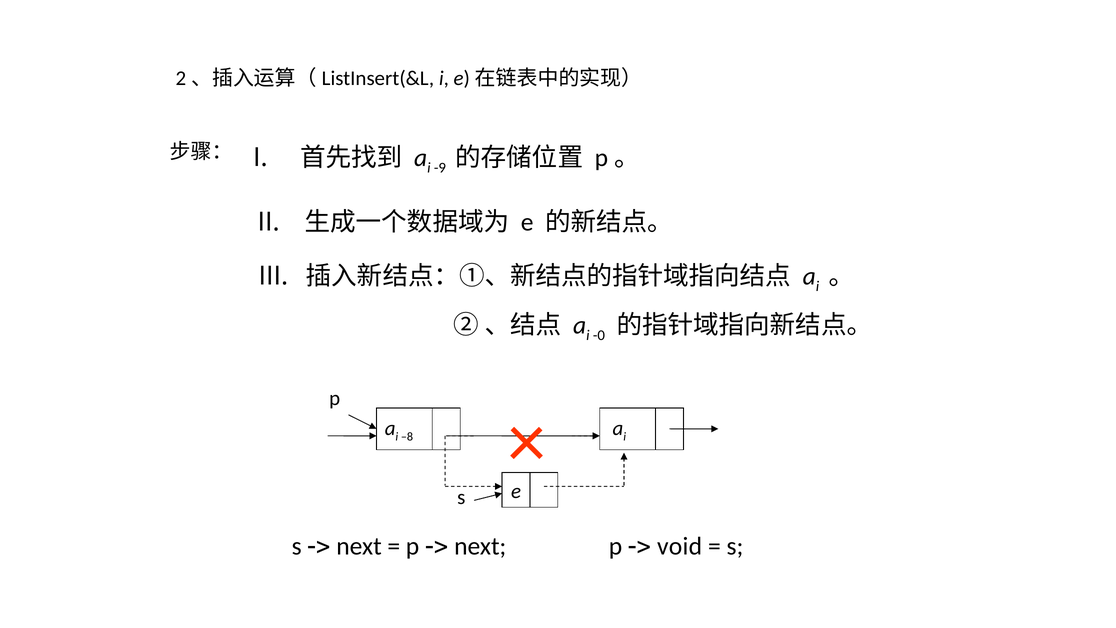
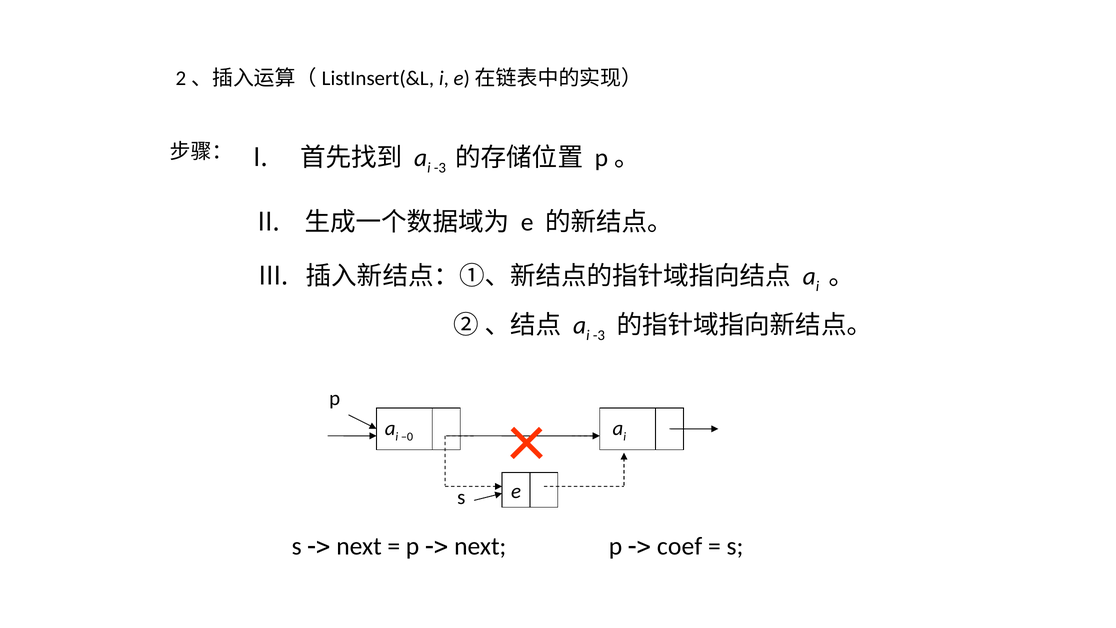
-9 at (440, 168): -9 -> -3
-0 at (599, 335): -0 -> -3
–8: –8 -> –0
void: void -> coef
